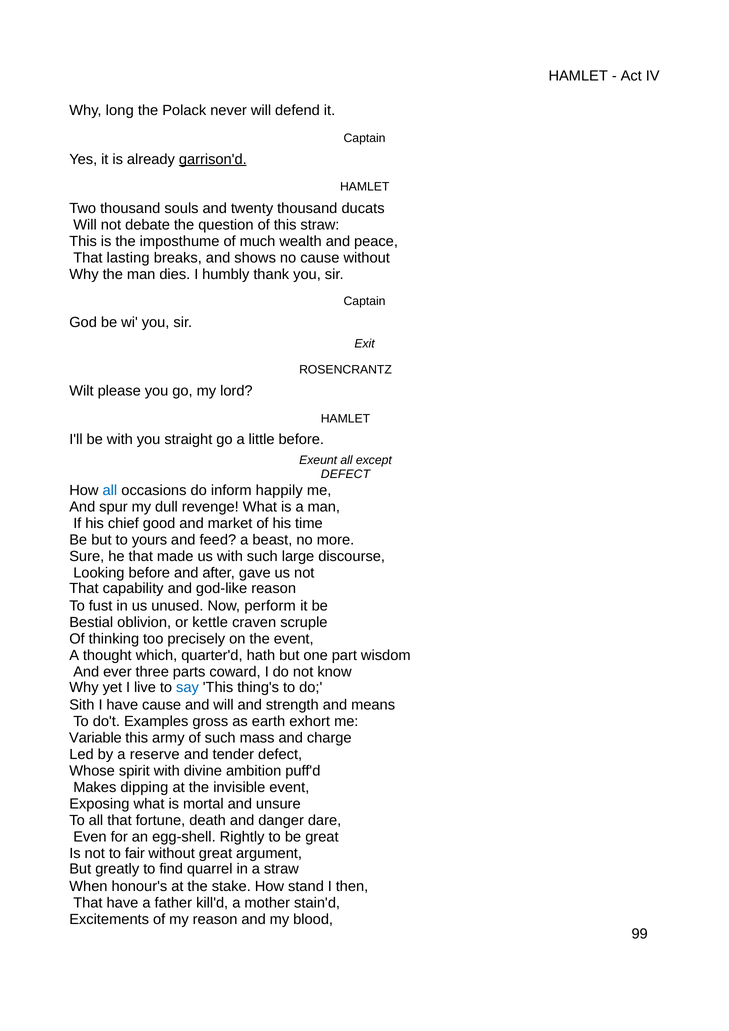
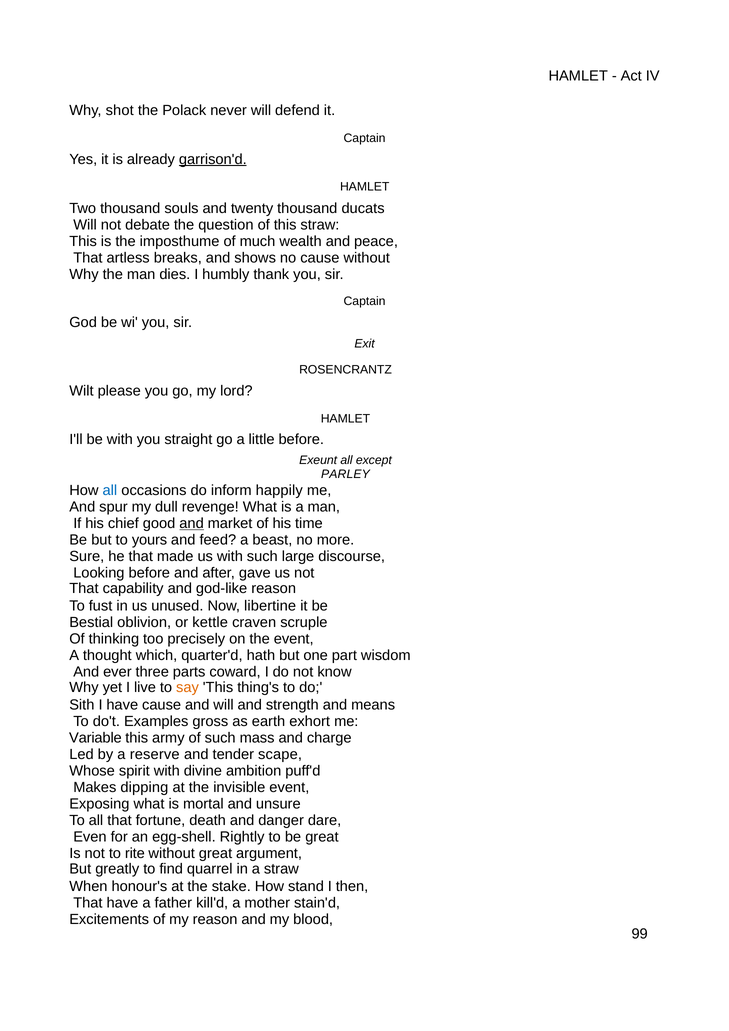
long: long -> shot
lasting: lasting -> artless
DEFECT at (345, 474): DEFECT -> PARLEY
and at (192, 523) underline: none -> present
perform: perform -> libertine
say colour: blue -> orange
tender defect: defect -> scape
fair: fair -> rite
